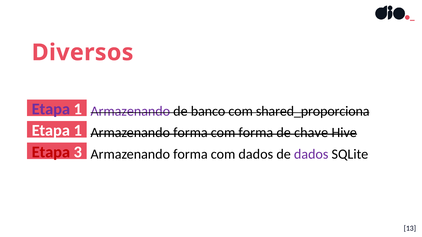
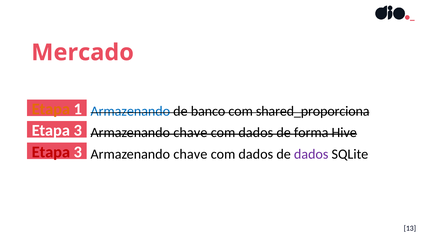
Diversos: Diversos -> Mercado
Etapa at (51, 109) colour: purple -> orange
Armazenando at (130, 111) colour: purple -> blue
1 at (78, 131): 1 -> 3
forma at (190, 133): forma -> chave
forma at (256, 133): forma -> dados
chave: chave -> forma
forma at (190, 154): forma -> chave
